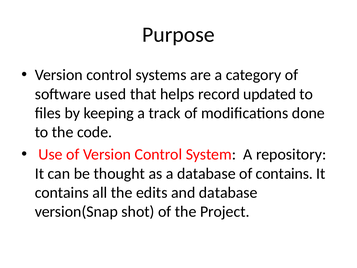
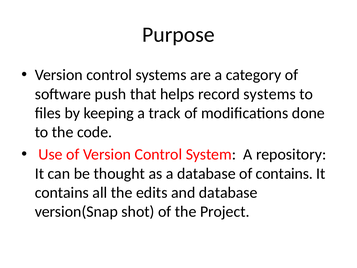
used: used -> push
record updated: updated -> systems
